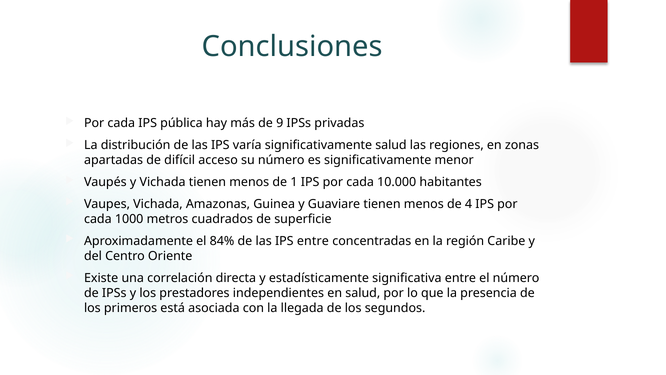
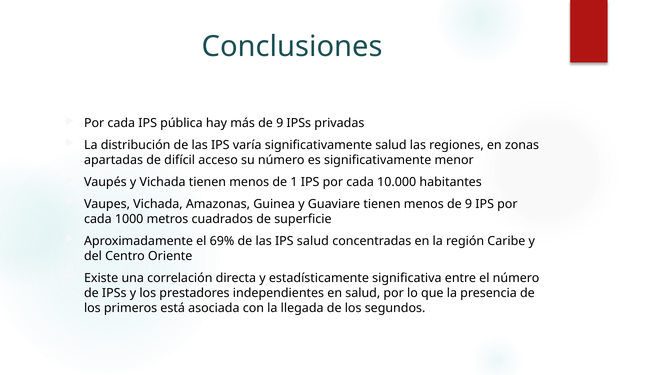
menos de 4: 4 -> 9
84%: 84% -> 69%
IPS entre: entre -> salud
